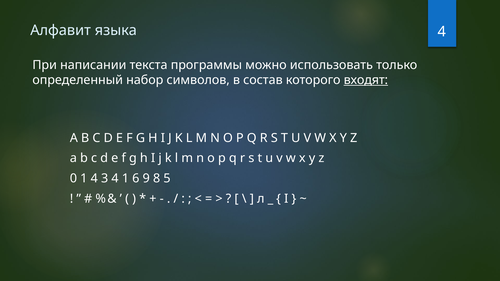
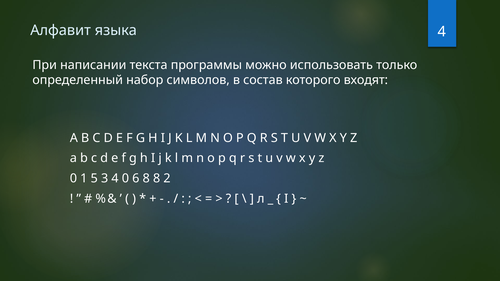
входят underline: present -> none
1 4: 4 -> 5
4 1: 1 -> 0
6 9: 9 -> 8
5: 5 -> 2
